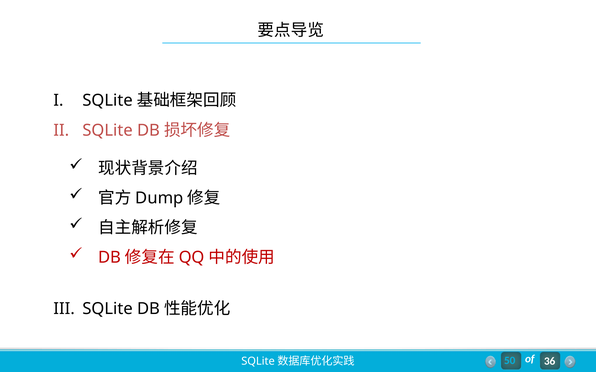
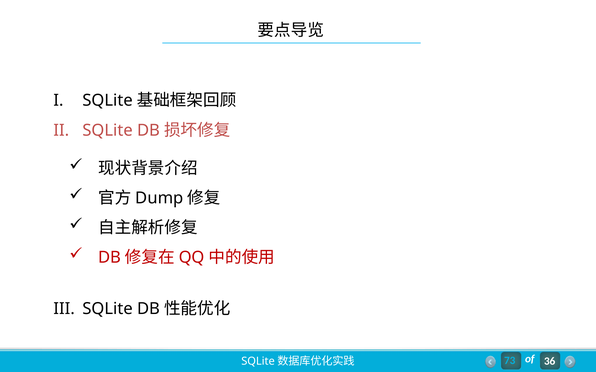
50: 50 -> 73
